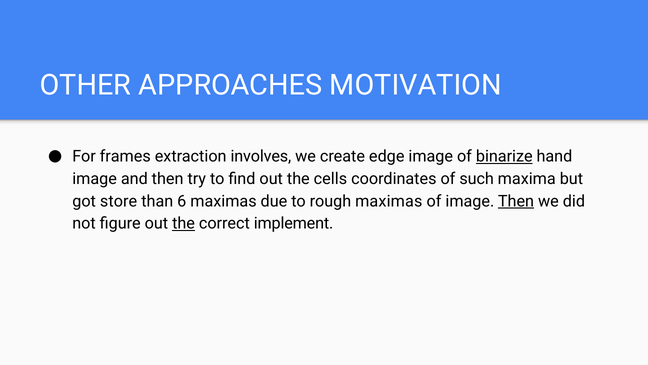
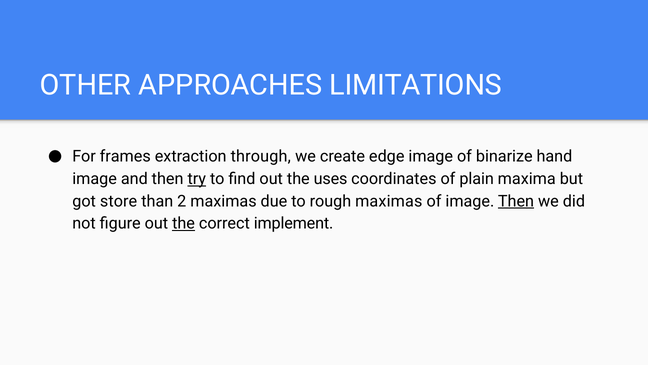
MOTIVATION: MOTIVATION -> LIMITATIONS
involves: involves -> through
binarize underline: present -> none
try underline: none -> present
cells: cells -> uses
such: such -> plain
6: 6 -> 2
